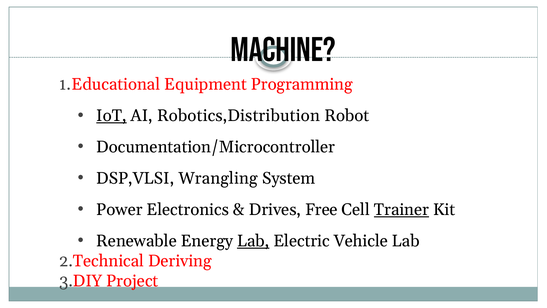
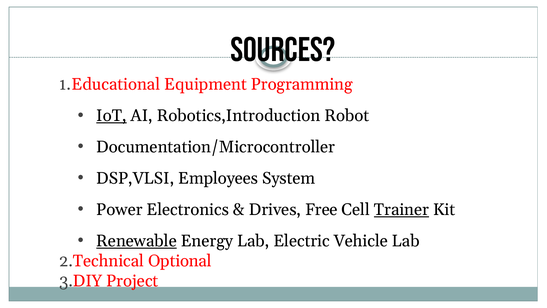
Machine: Machine -> Sources
Robotics,Distribution: Robotics,Distribution -> Robotics,Introduction
Wrangling: Wrangling -> Employees
Renewable underline: none -> present
Lab at (253, 241) underline: present -> none
Deriving: Deriving -> Optional
